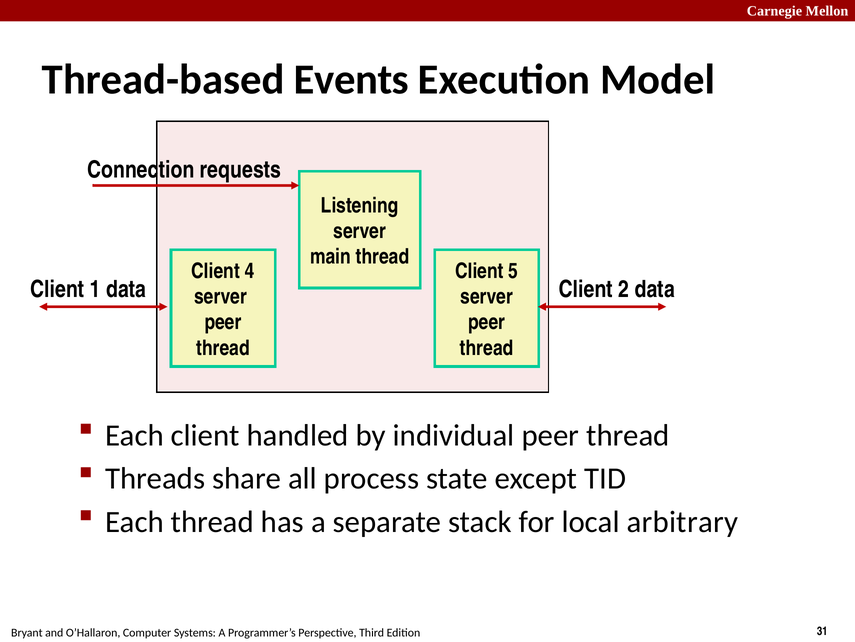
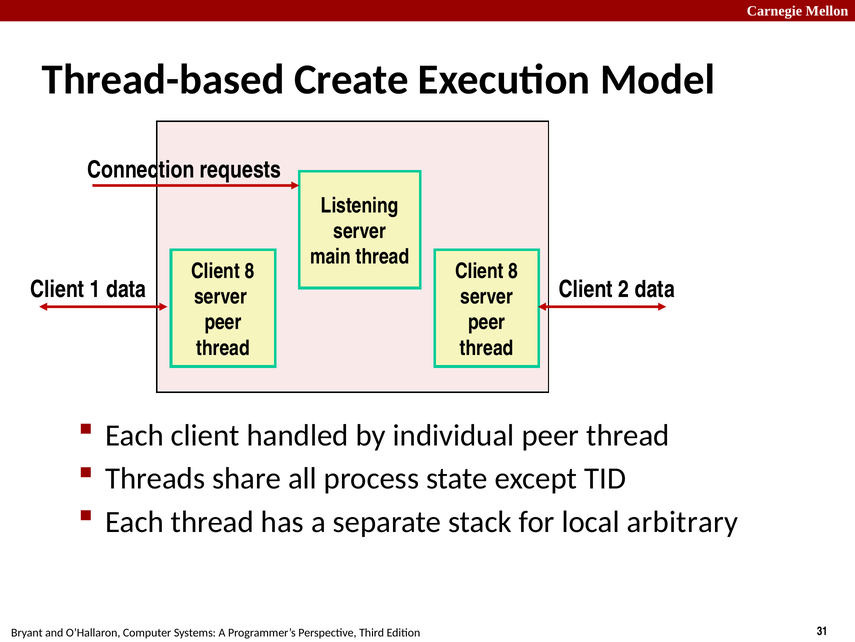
Events: Events -> Create
4 at (250, 271): 4 -> 8
5 at (513, 271): 5 -> 8
